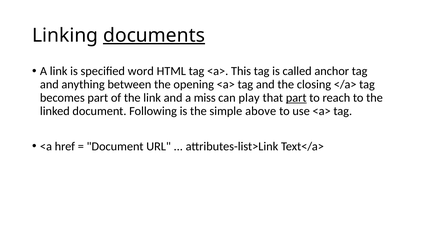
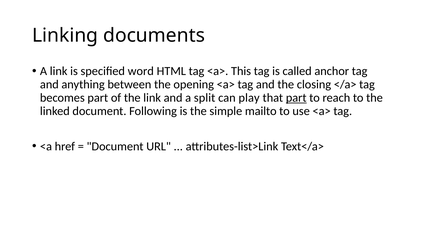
documents underline: present -> none
miss: miss -> split
above: above -> mailto
